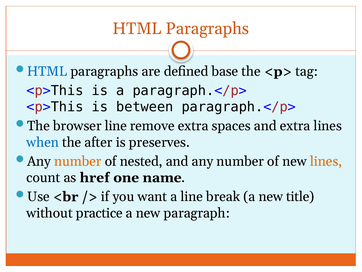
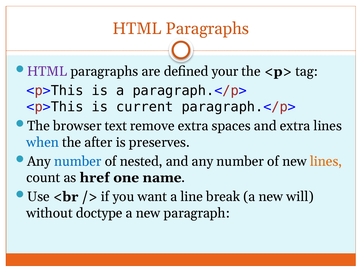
HTML at (47, 71) colour: blue -> purple
base: base -> your
between: between -> current
browser line: line -> text
number at (78, 161) colour: orange -> blue
title: title -> will
practice: practice -> doctype
